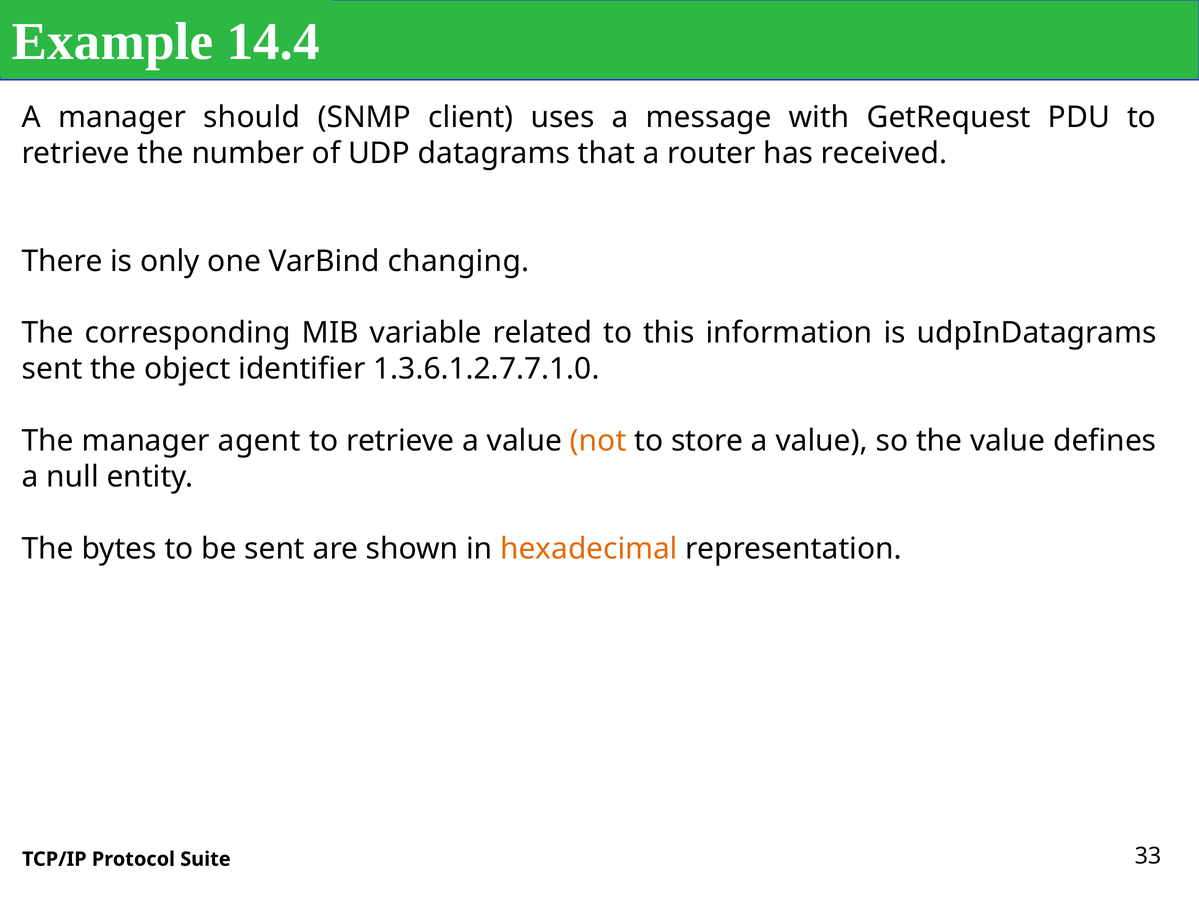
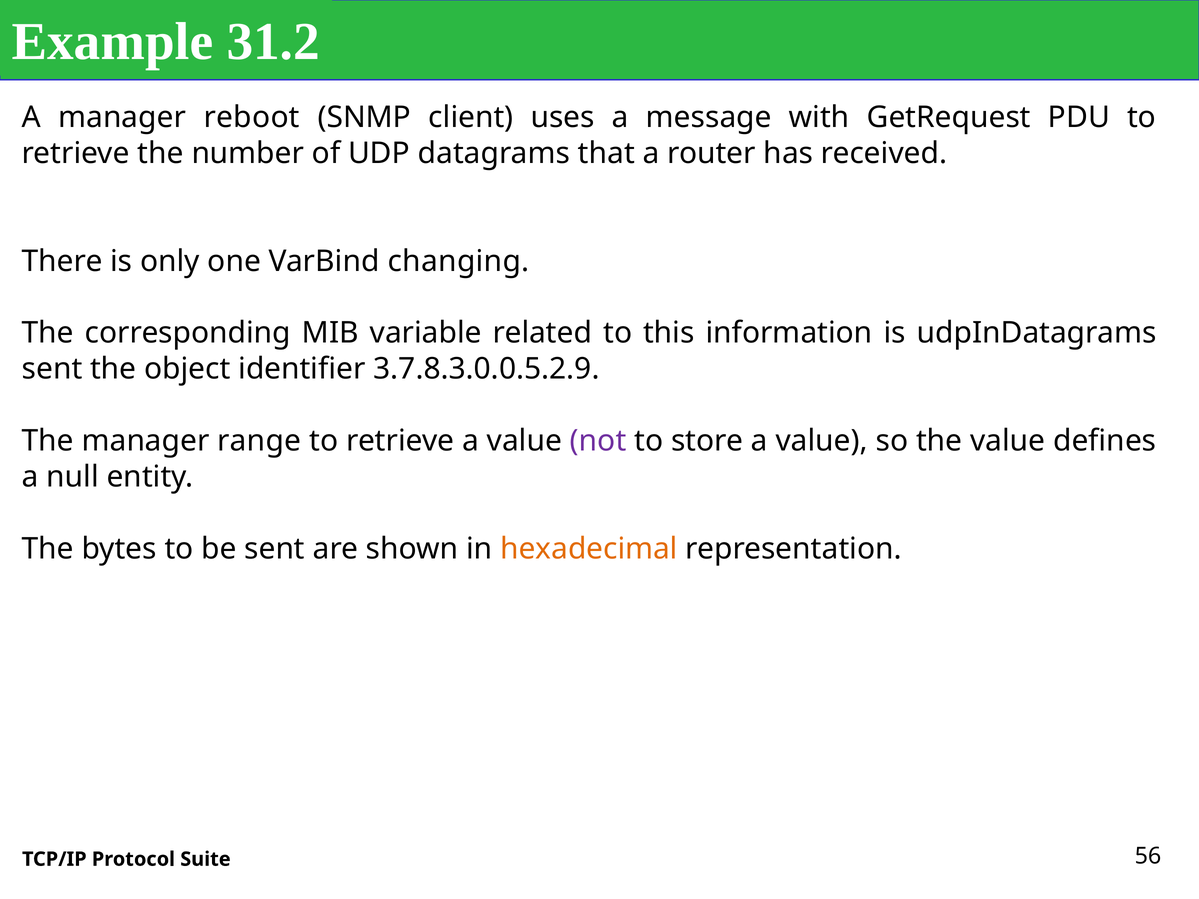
14.4: 14.4 -> 31.2
should: should -> reboot
1.3.6.1.2.7.7.1.0: 1.3.6.1.2.7.7.1.0 -> 3.7.8.3.0.0.5.2.9
agent: agent -> range
not colour: orange -> purple
33: 33 -> 56
